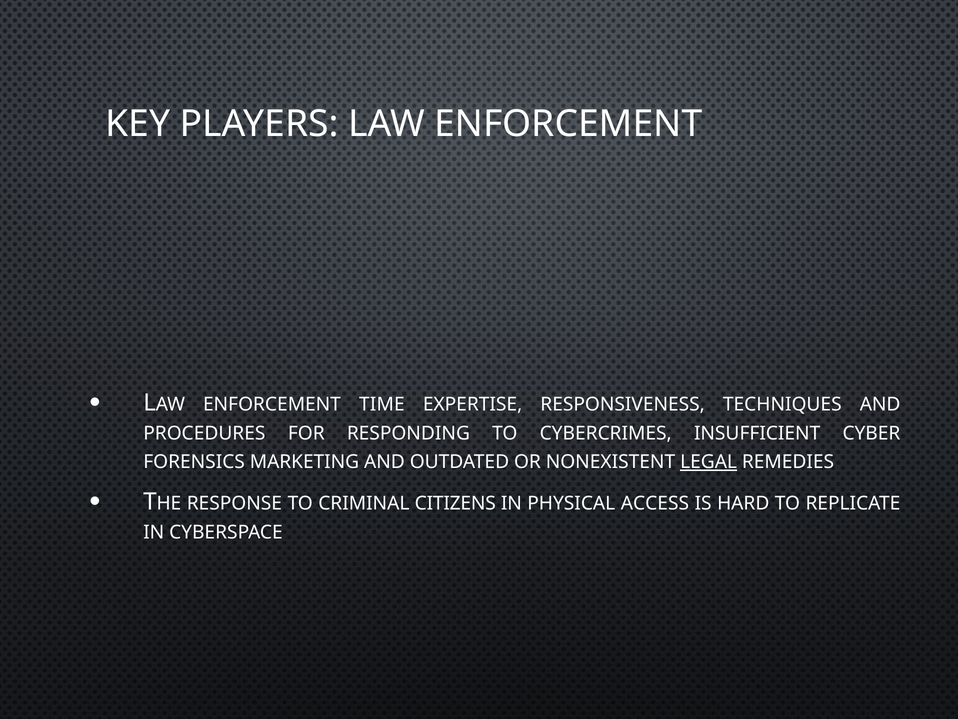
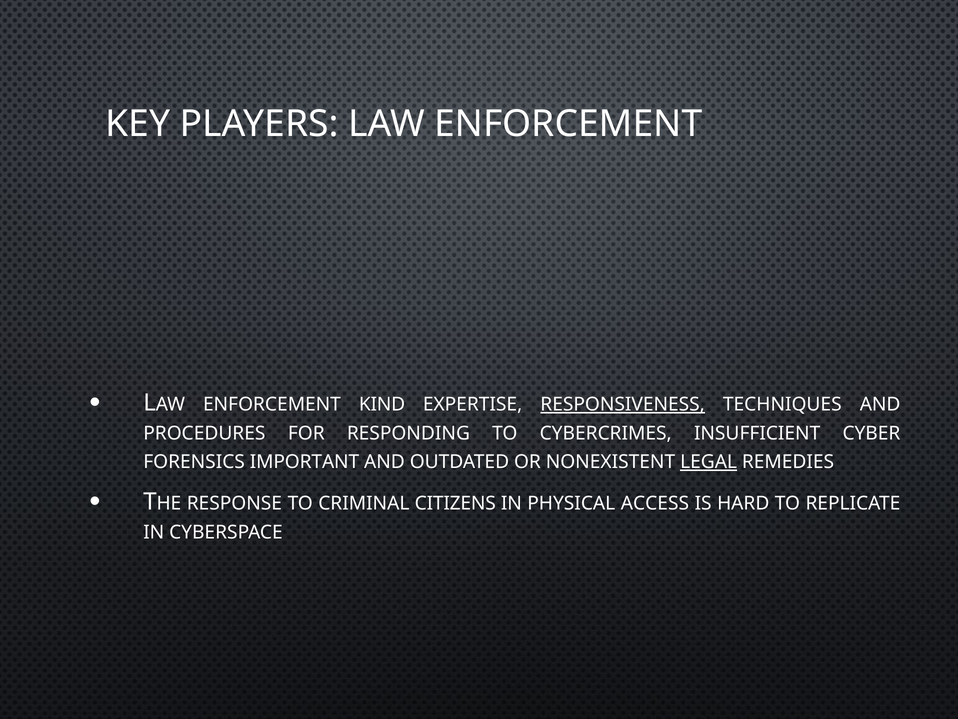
TIME: TIME -> KIND
RESPONSIVENESS underline: none -> present
MARKETING: MARKETING -> IMPORTANT
